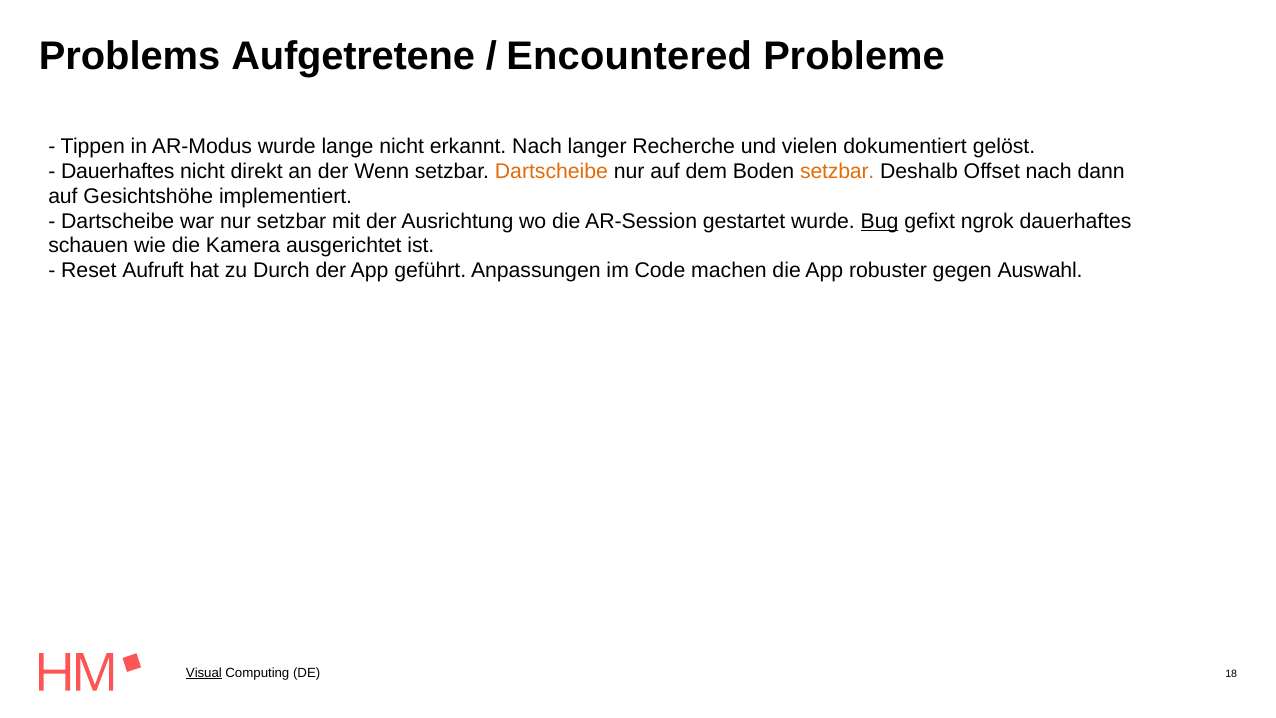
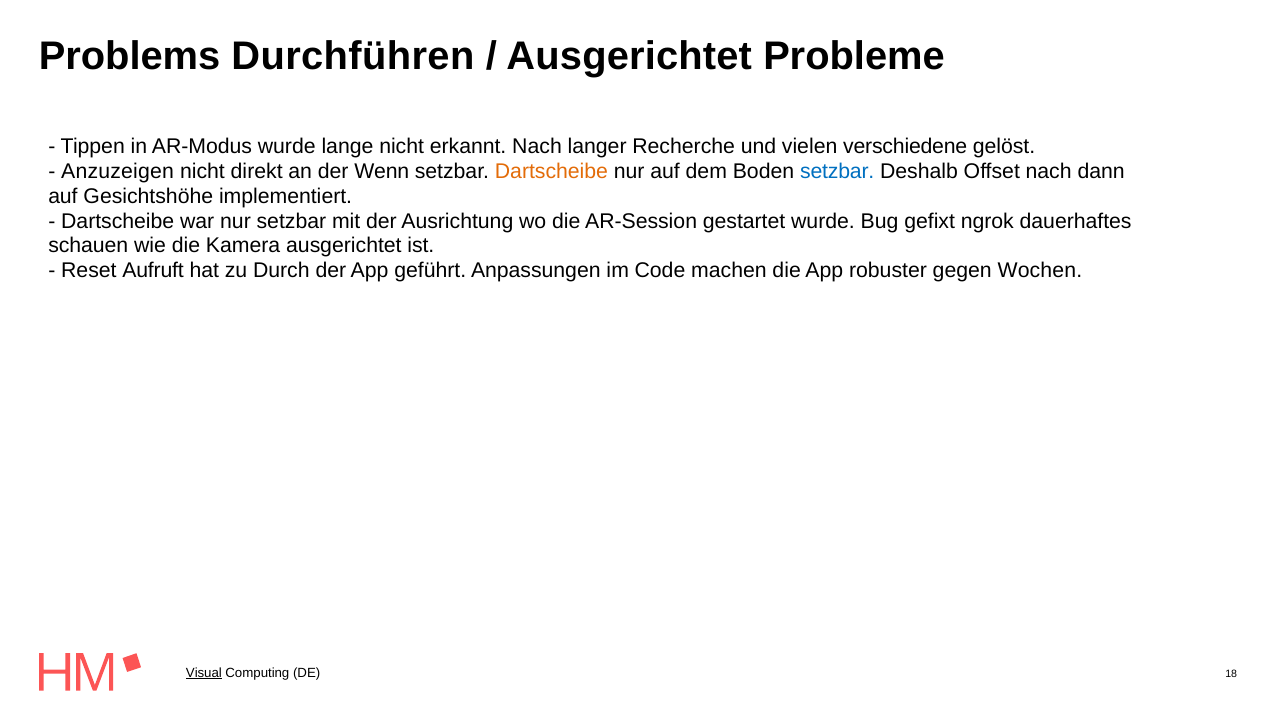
Aufgetretene: Aufgetretene -> Durchführen
Encountered at (629, 56): Encountered -> Ausgerichtet
dokumentiert: dokumentiert -> verschiedene
Dauerhaftes at (118, 172): Dauerhaftes -> Anzuzeigen
setzbar at (837, 172) colour: orange -> blue
Bug underline: present -> none
Auswahl: Auswahl -> Wochen
